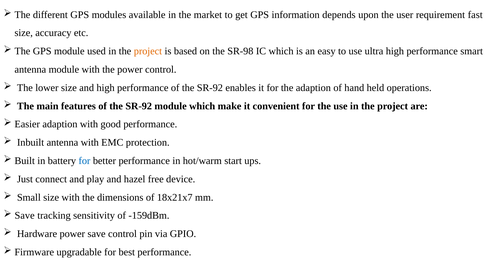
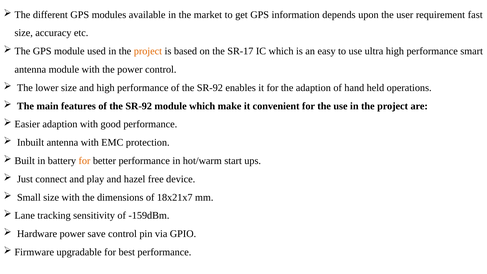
SR-98: SR-98 -> SR-17
for at (84, 161) colour: blue -> orange
Save at (25, 216): Save -> Lane
